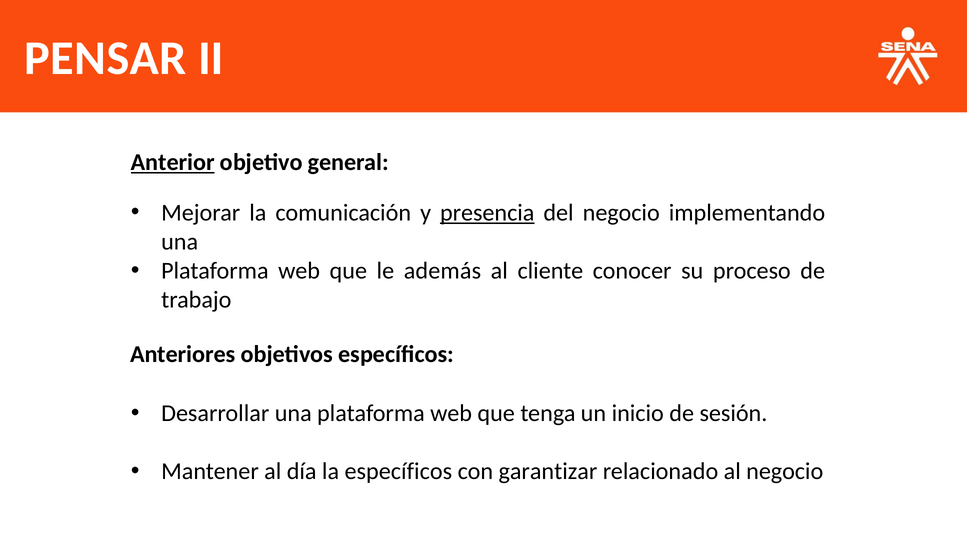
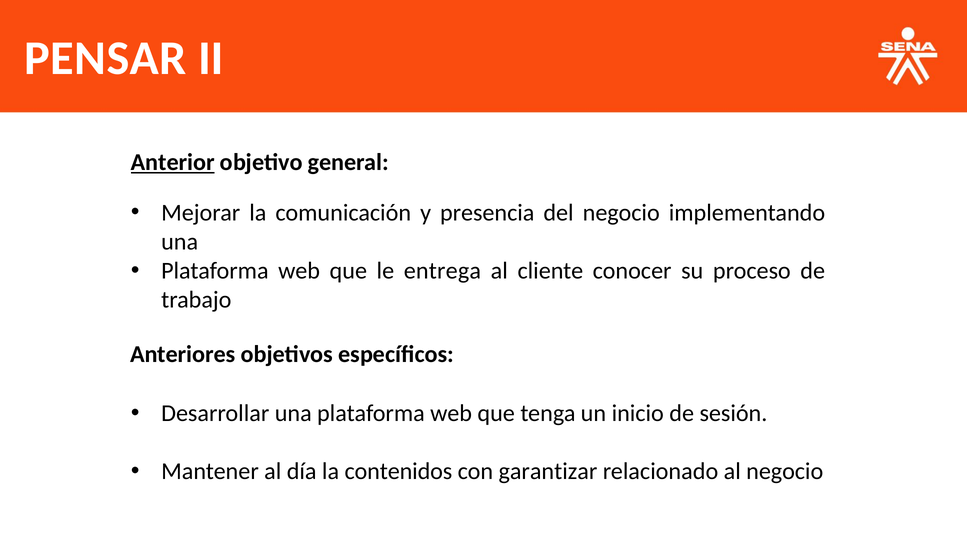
presencia underline: present -> none
además: además -> entrega
la específicos: específicos -> contenidos
